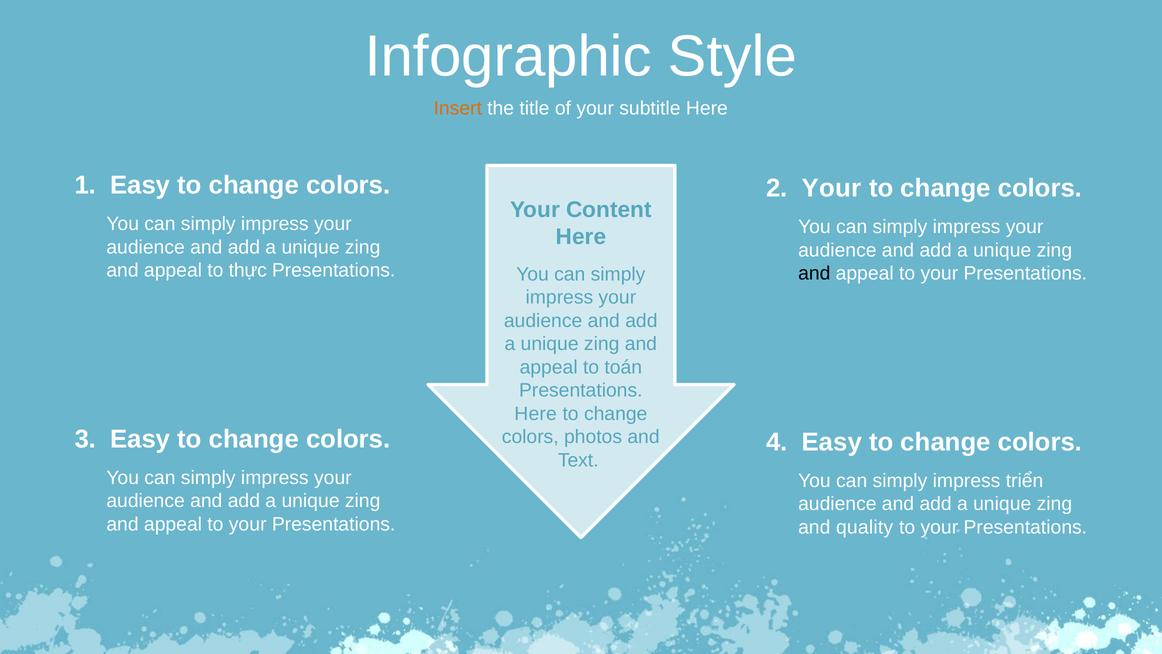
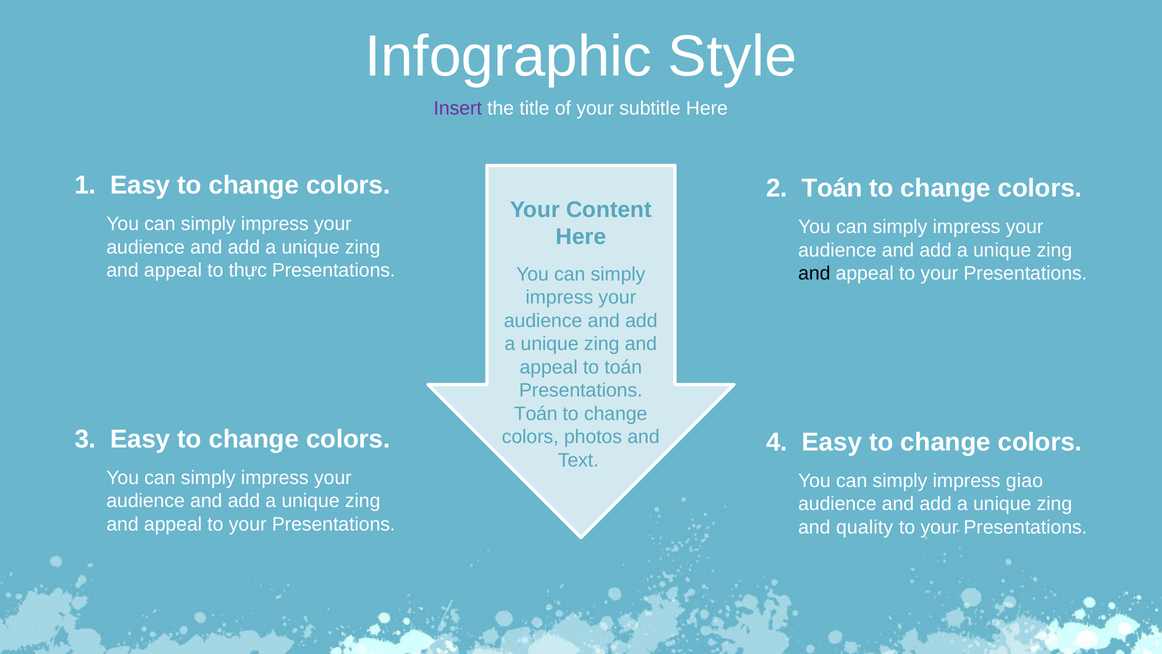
Insert colour: orange -> purple
2 Your: Your -> Toán
Here at (536, 414): Here -> Toán
triển: triển -> giao
